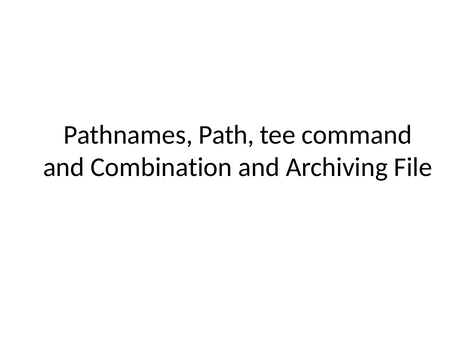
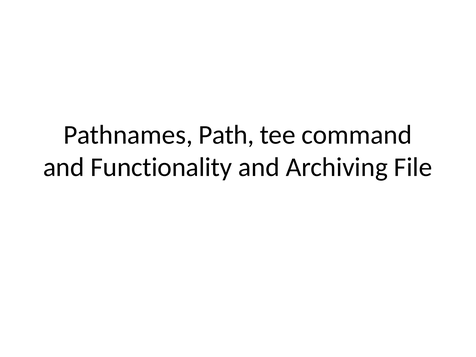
Combination: Combination -> Functionality
